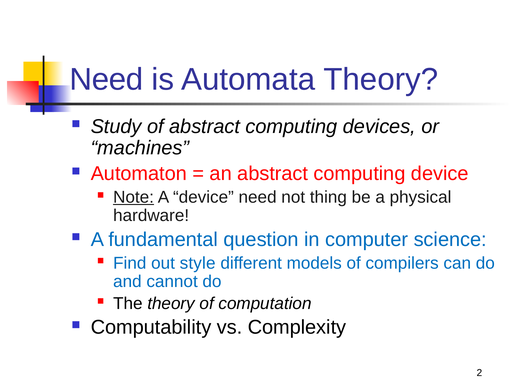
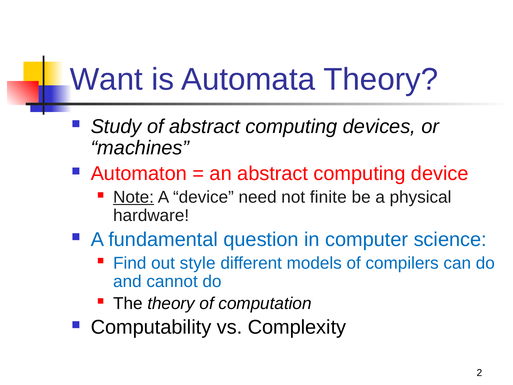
Need at (106, 80): Need -> Want
thing: thing -> finite
